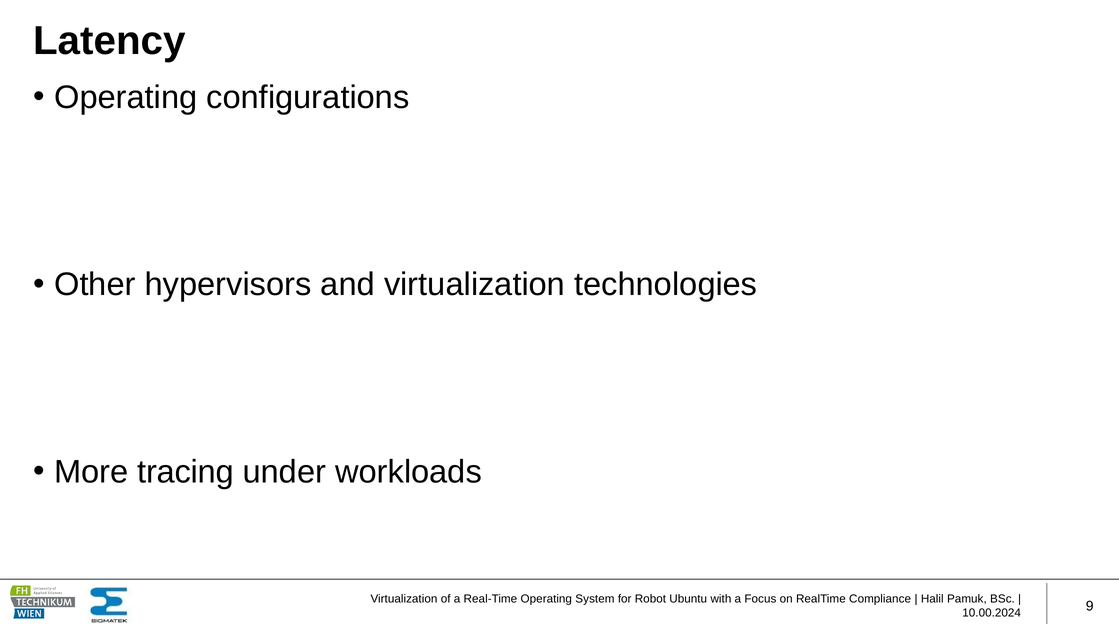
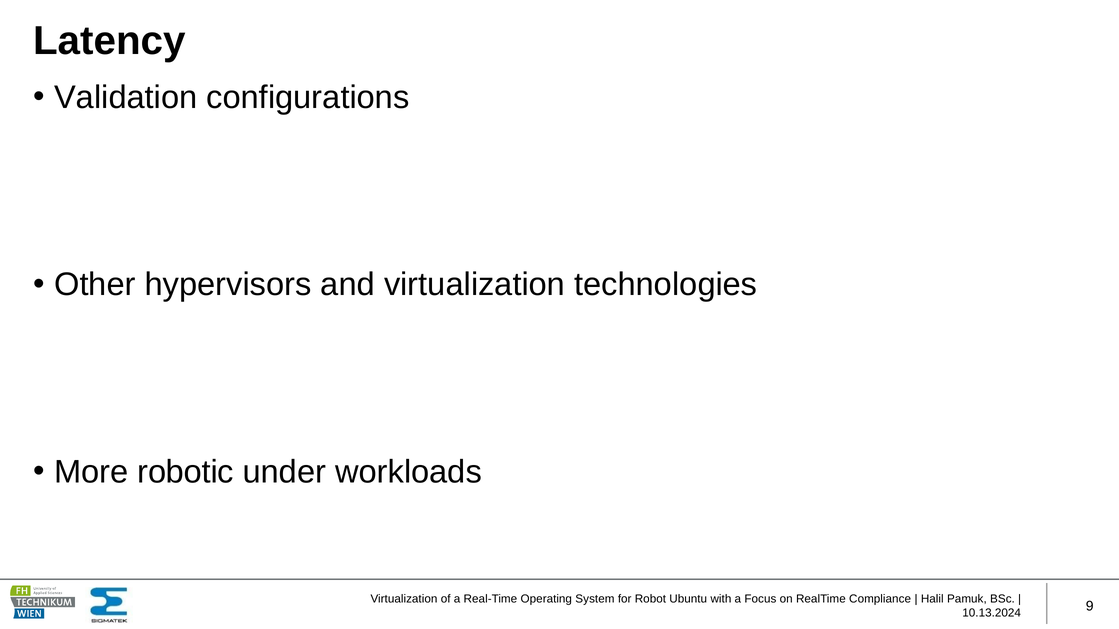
Operating at (126, 97): Operating -> Validation
tracing: tracing -> robotic
10.00.2024: 10.00.2024 -> 10.13.2024
